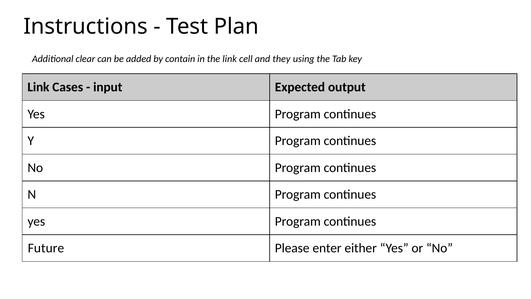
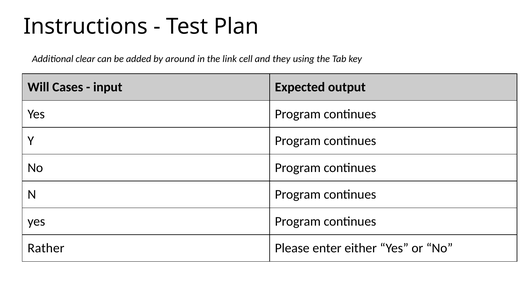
contain: contain -> around
Link at (38, 87): Link -> Will
Future: Future -> Rather
